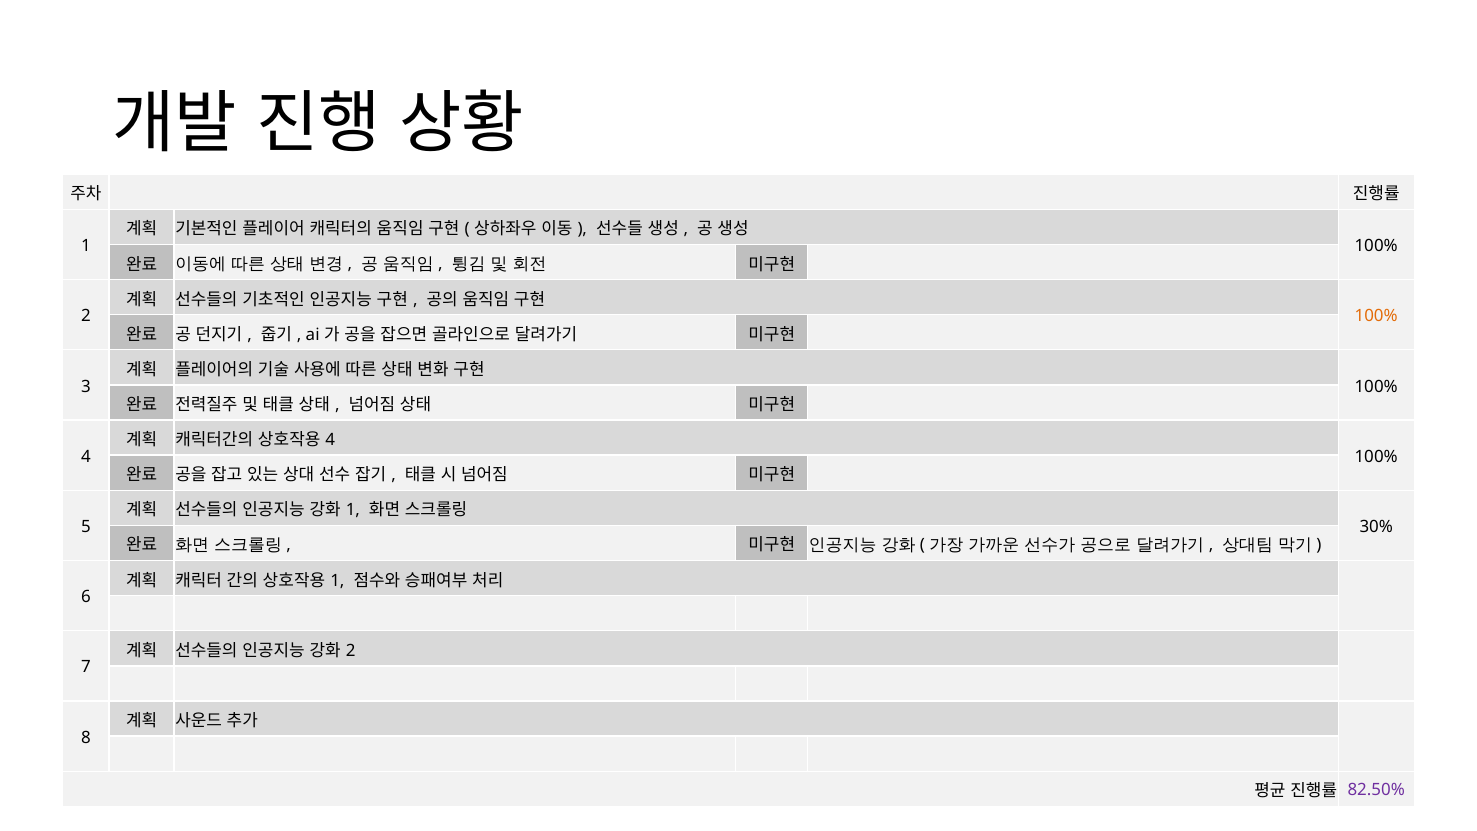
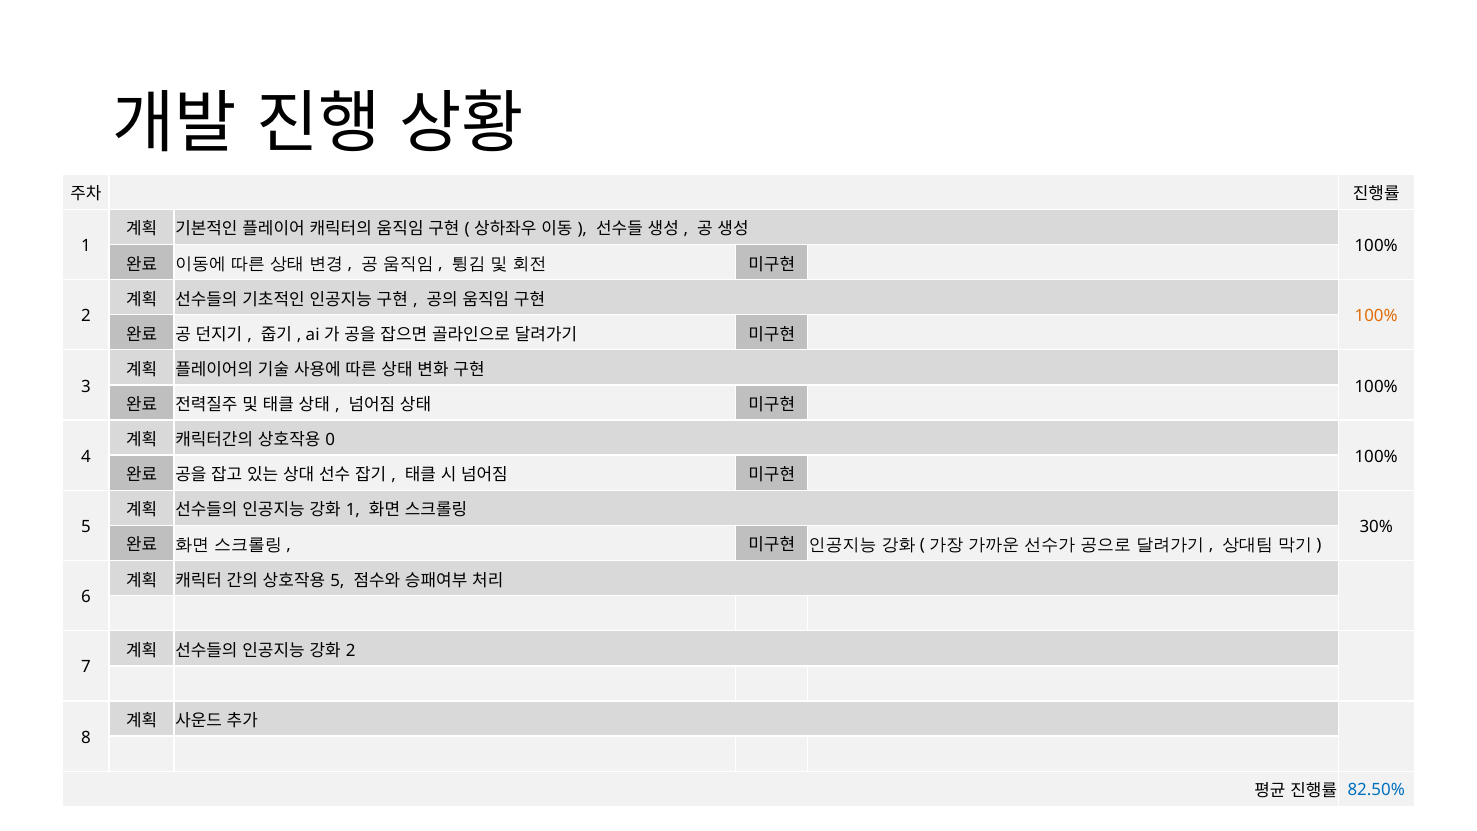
4 at (330, 440): 4 -> 0
1 at (337, 580): 1 -> 5
82.50% colour: purple -> blue
